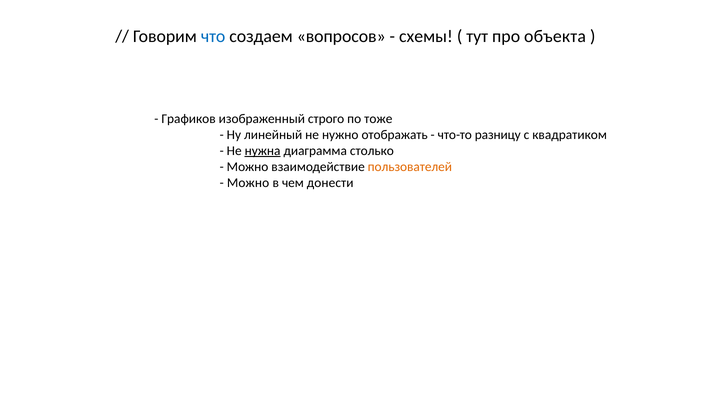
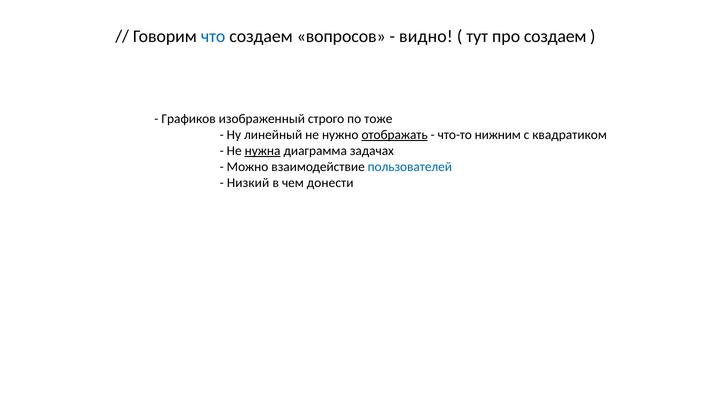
схемы: схемы -> видно
про объекта: объекта -> создаем
отображать underline: none -> present
разницу: разницу -> нижним
столько: столько -> задачах
пользователей colour: orange -> blue
Можно at (248, 183): Можно -> Низкий
